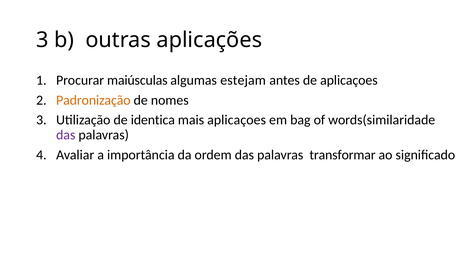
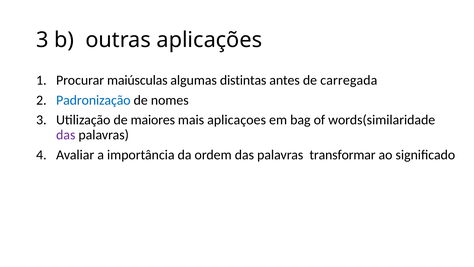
estejam: estejam -> distintas
de aplicaçoes: aplicaçoes -> carregada
Padronização colour: orange -> blue
identica: identica -> maiores
